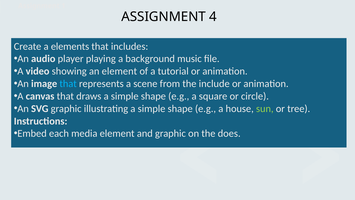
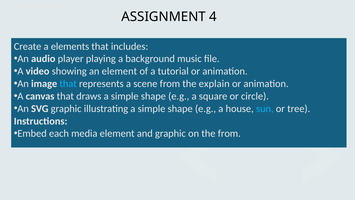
include: include -> explain
sun colour: light green -> light blue
the does: does -> from
